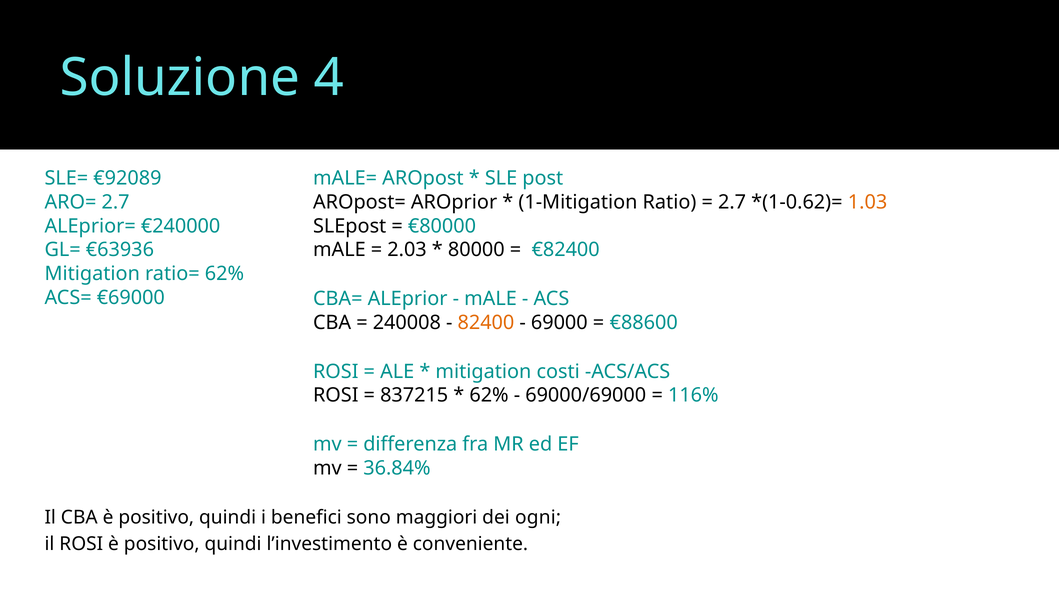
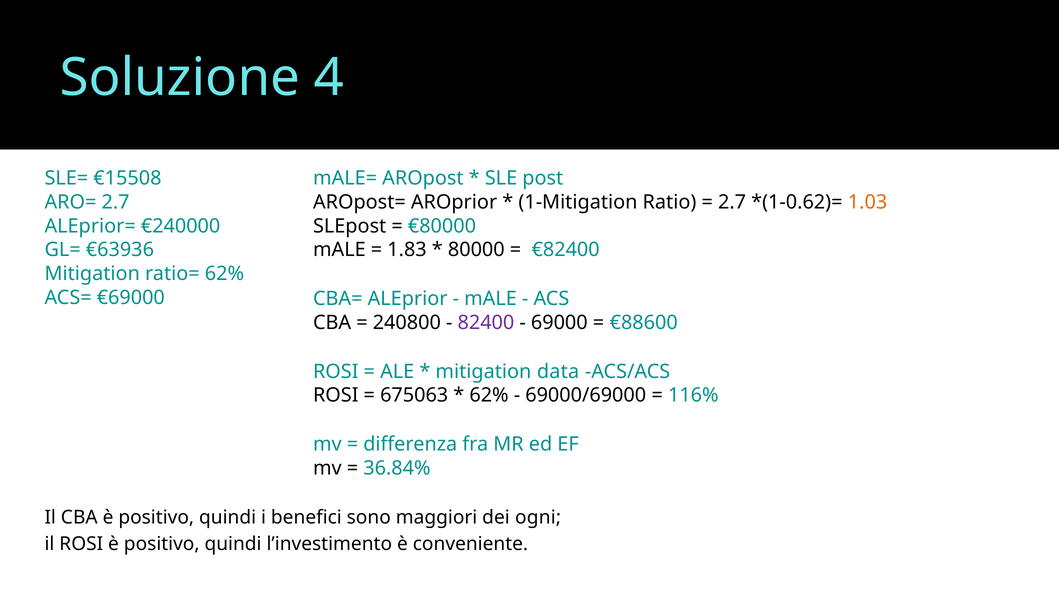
€92089: €92089 -> €15508
2.03: 2.03 -> 1.83
240008: 240008 -> 240800
82400 colour: orange -> purple
costi: costi -> data
837215: 837215 -> 675063
